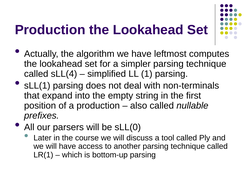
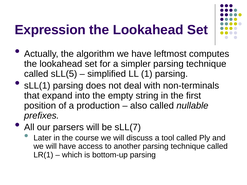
Production at (50, 30): Production -> Expression
sLL(4: sLL(4 -> sLL(5
sLL(0: sLL(0 -> sLL(7
